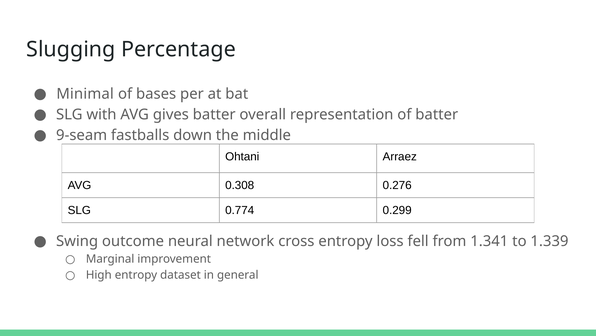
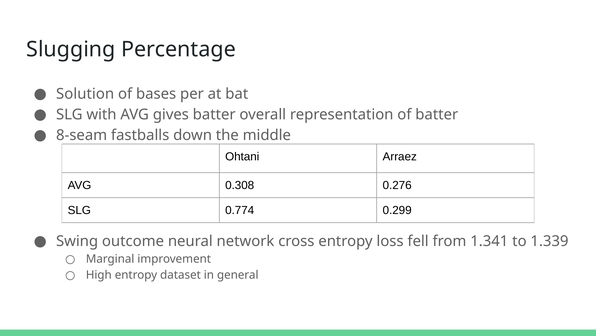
Minimal: Minimal -> Solution
9-seam: 9-seam -> 8-seam
